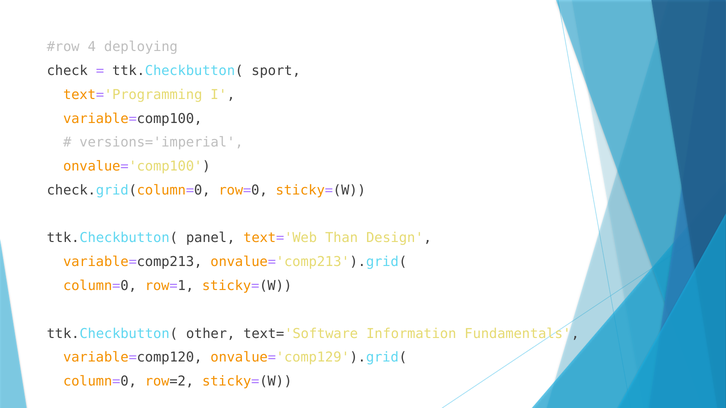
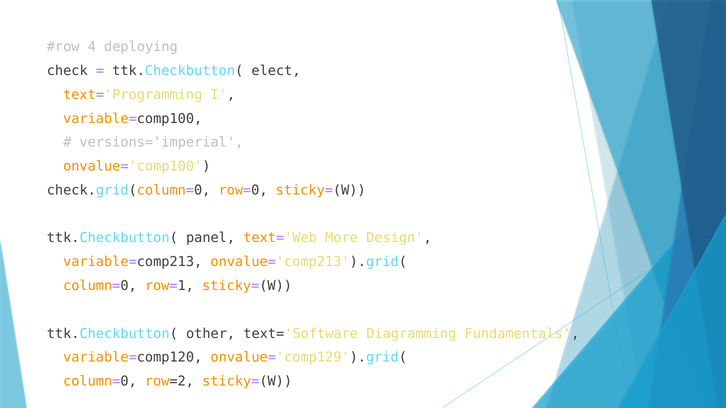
sport: sport -> elect
Than: Than -> More
Information: Information -> Diagramming
